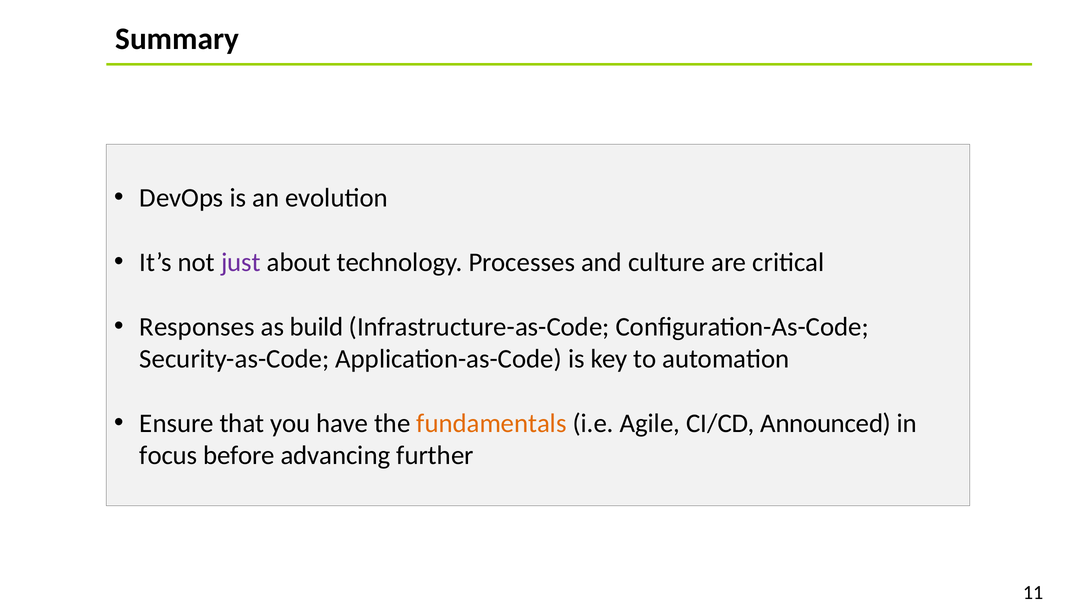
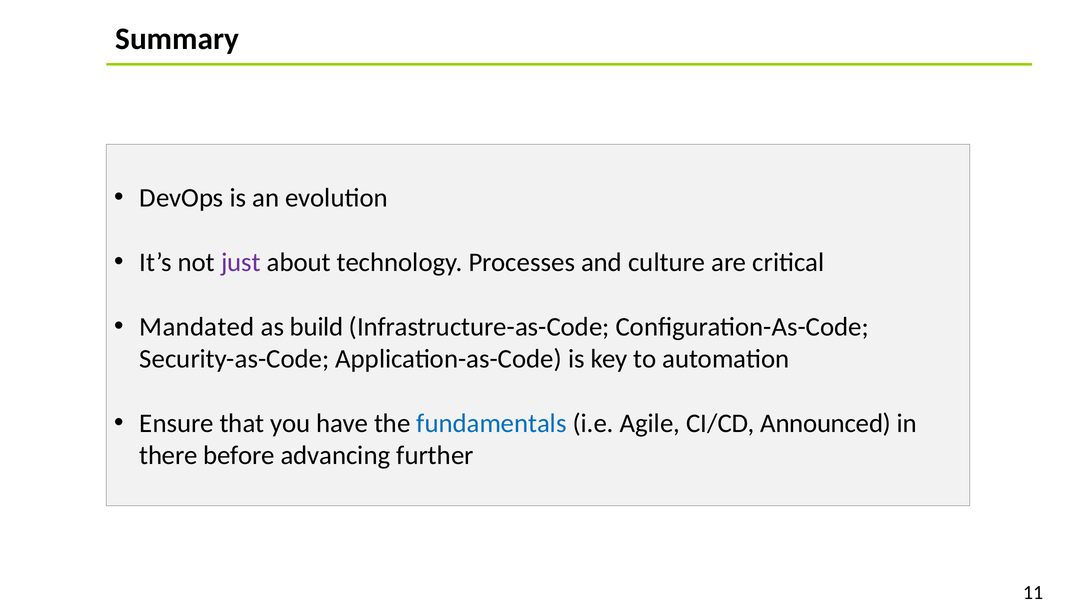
Responses: Responses -> Mandated
fundamentals colour: orange -> blue
focus: focus -> there
